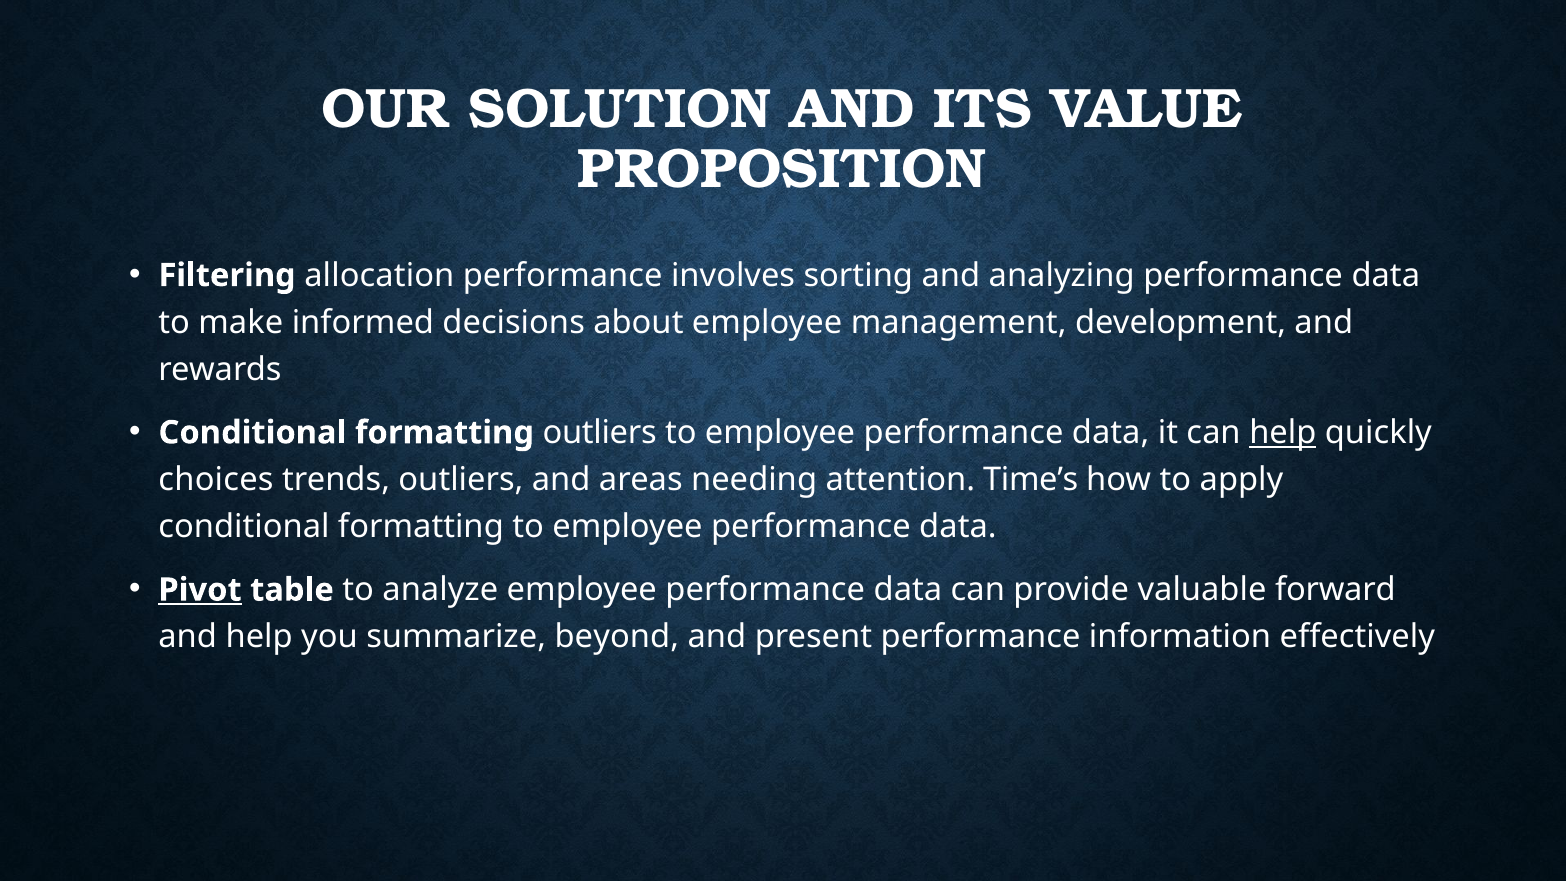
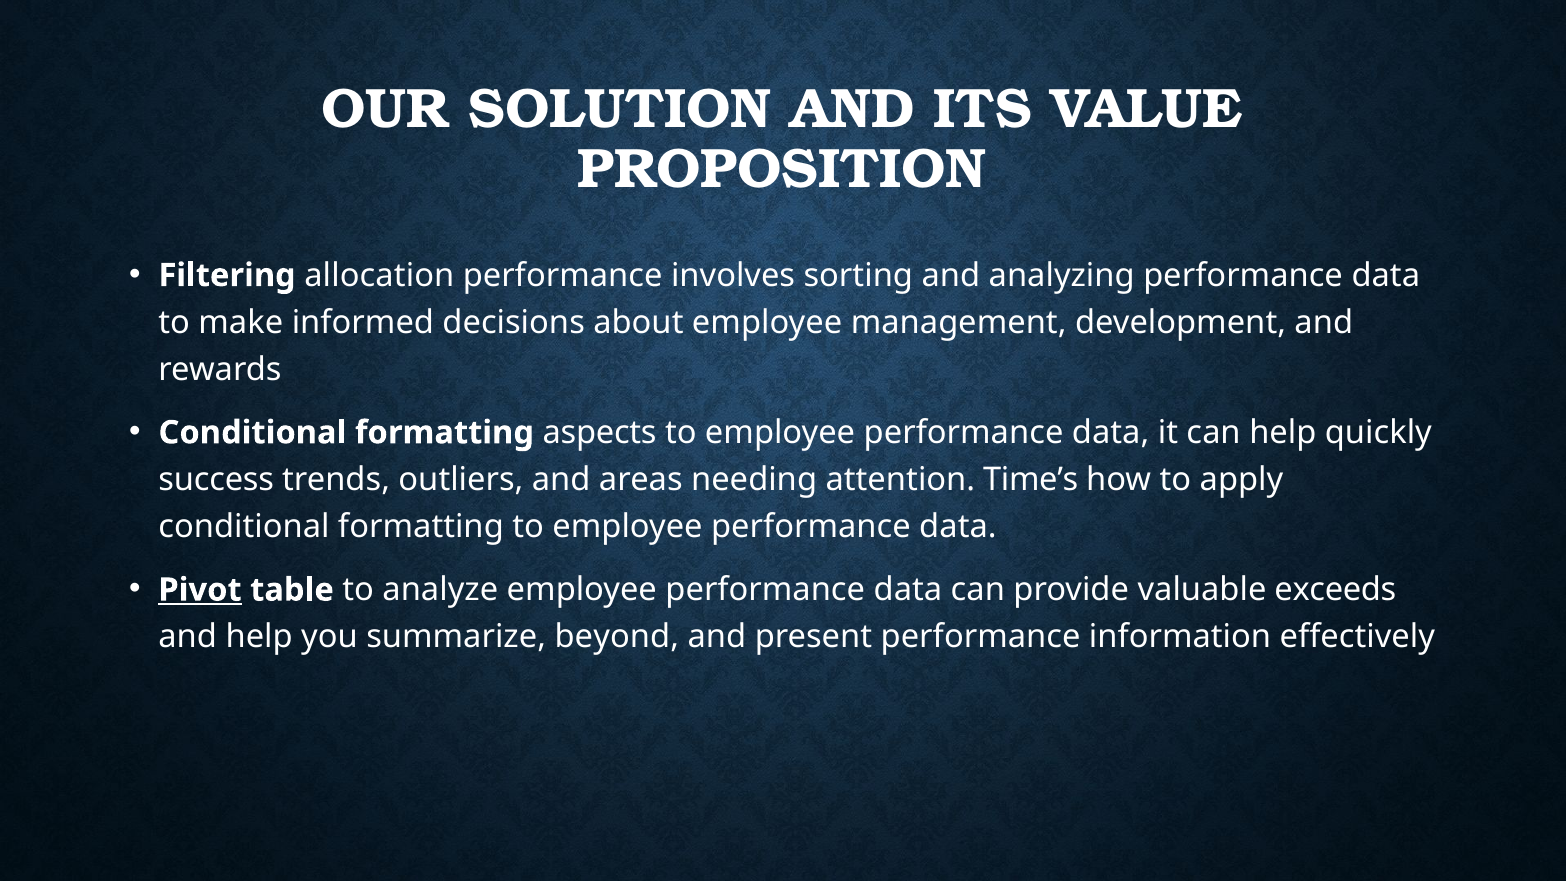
formatting outliers: outliers -> aspects
help at (1283, 433) underline: present -> none
choices: choices -> success
forward: forward -> exceeds
